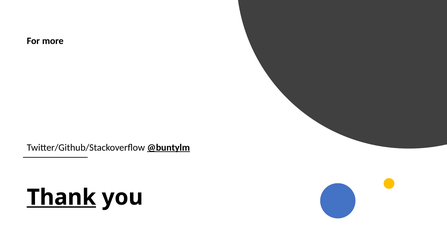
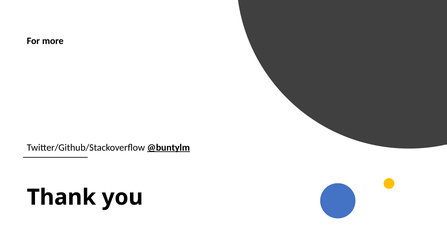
Thank underline: present -> none
